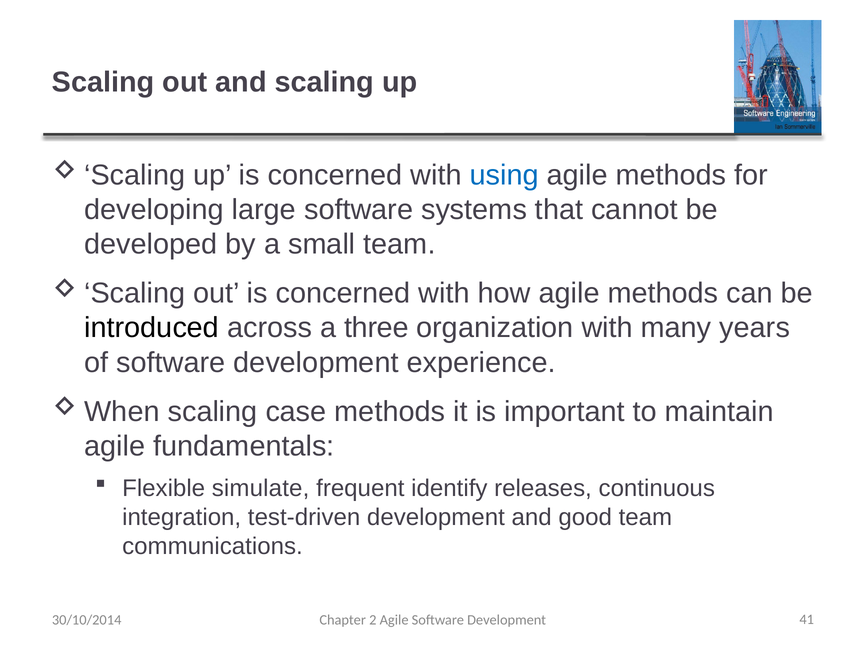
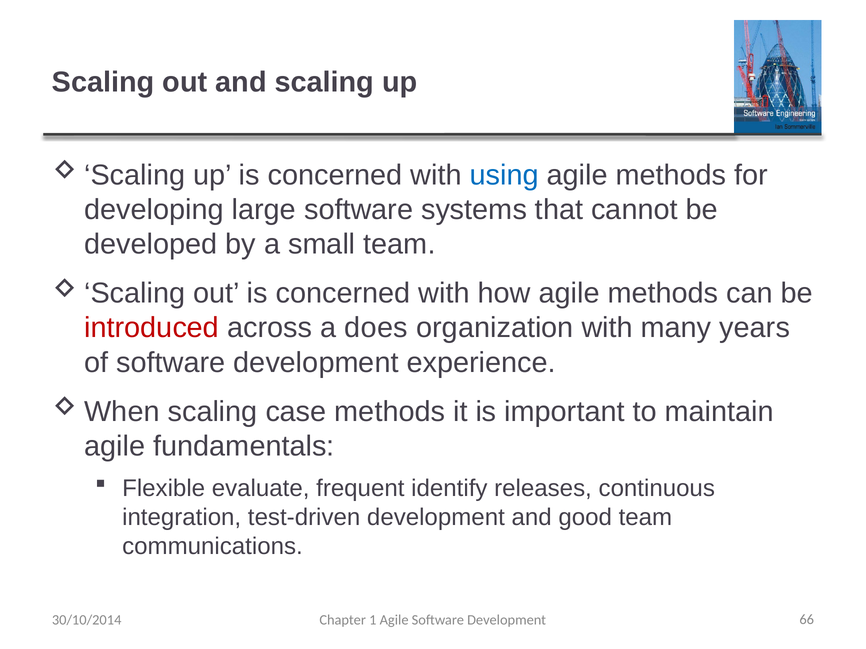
introduced colour: black -> red
three: three -> does
simulate: simulate -> evaluate
2: 2 -> 1
41: 41 -> 66
